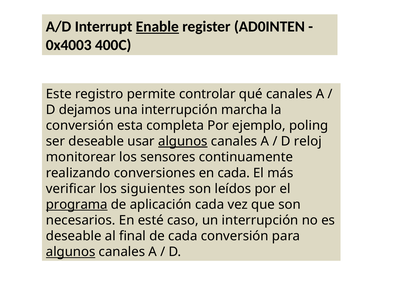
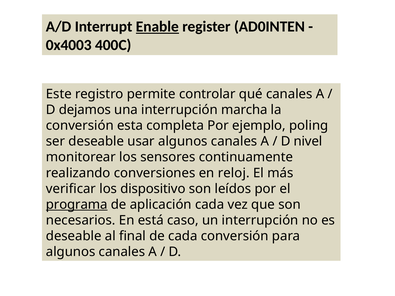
algunos at (183, 141) underline: present -> none
reloj: reloj -> nivel
en cada: cada -> reloj
siguientes: siguientes -> dispositivo
esté: esté -> está
algunos at (71, 252) underline: present -> none
